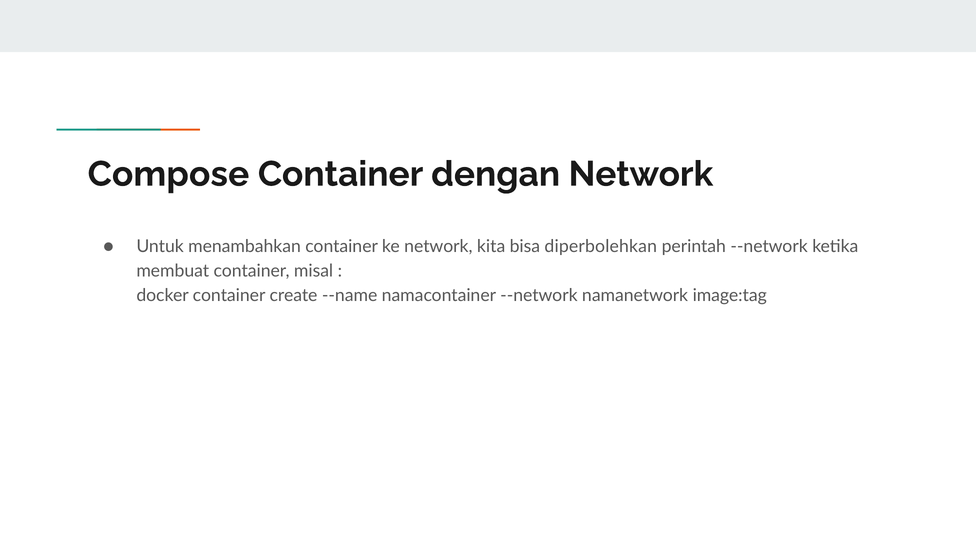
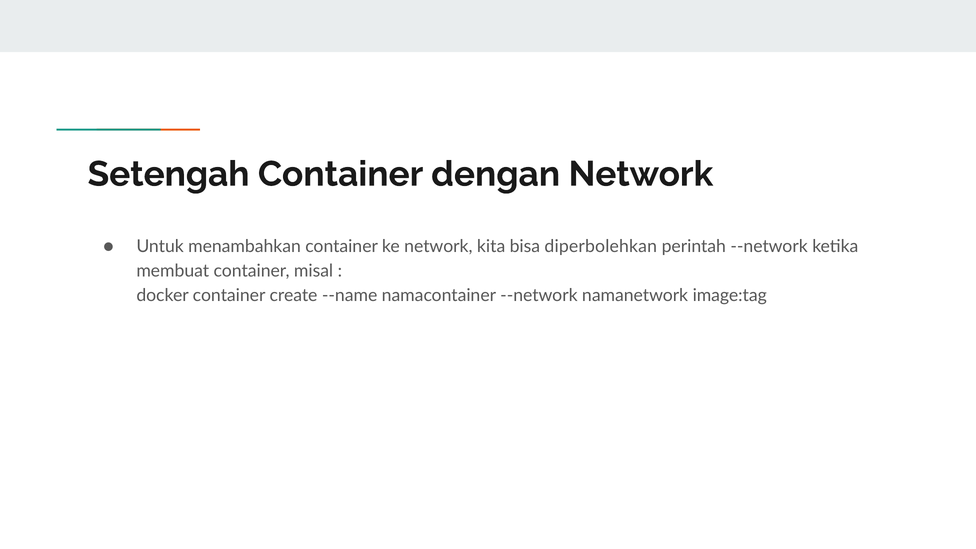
Compose: Compose -> Setengah
